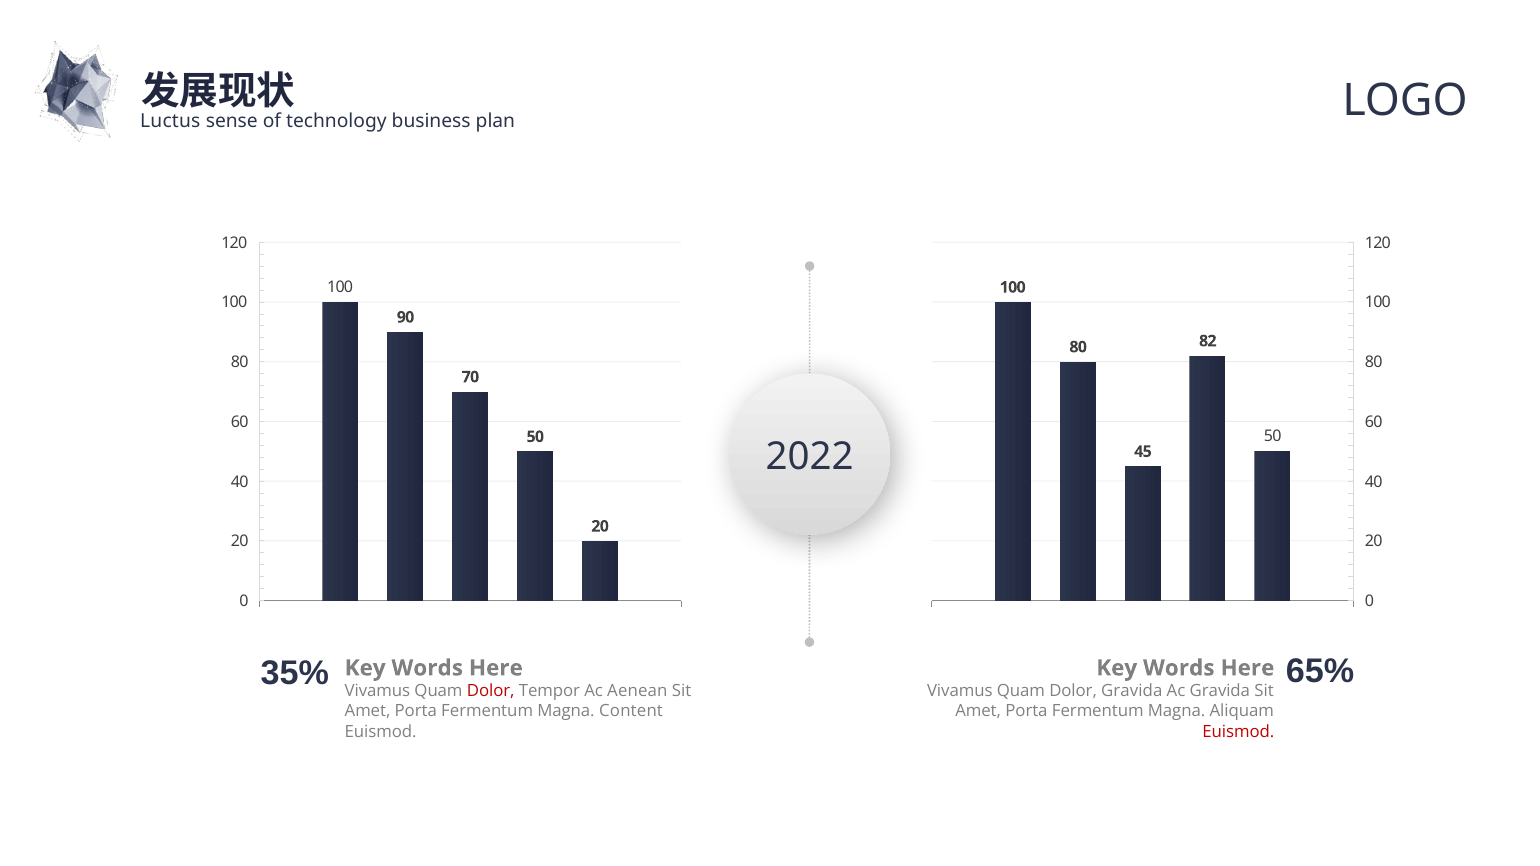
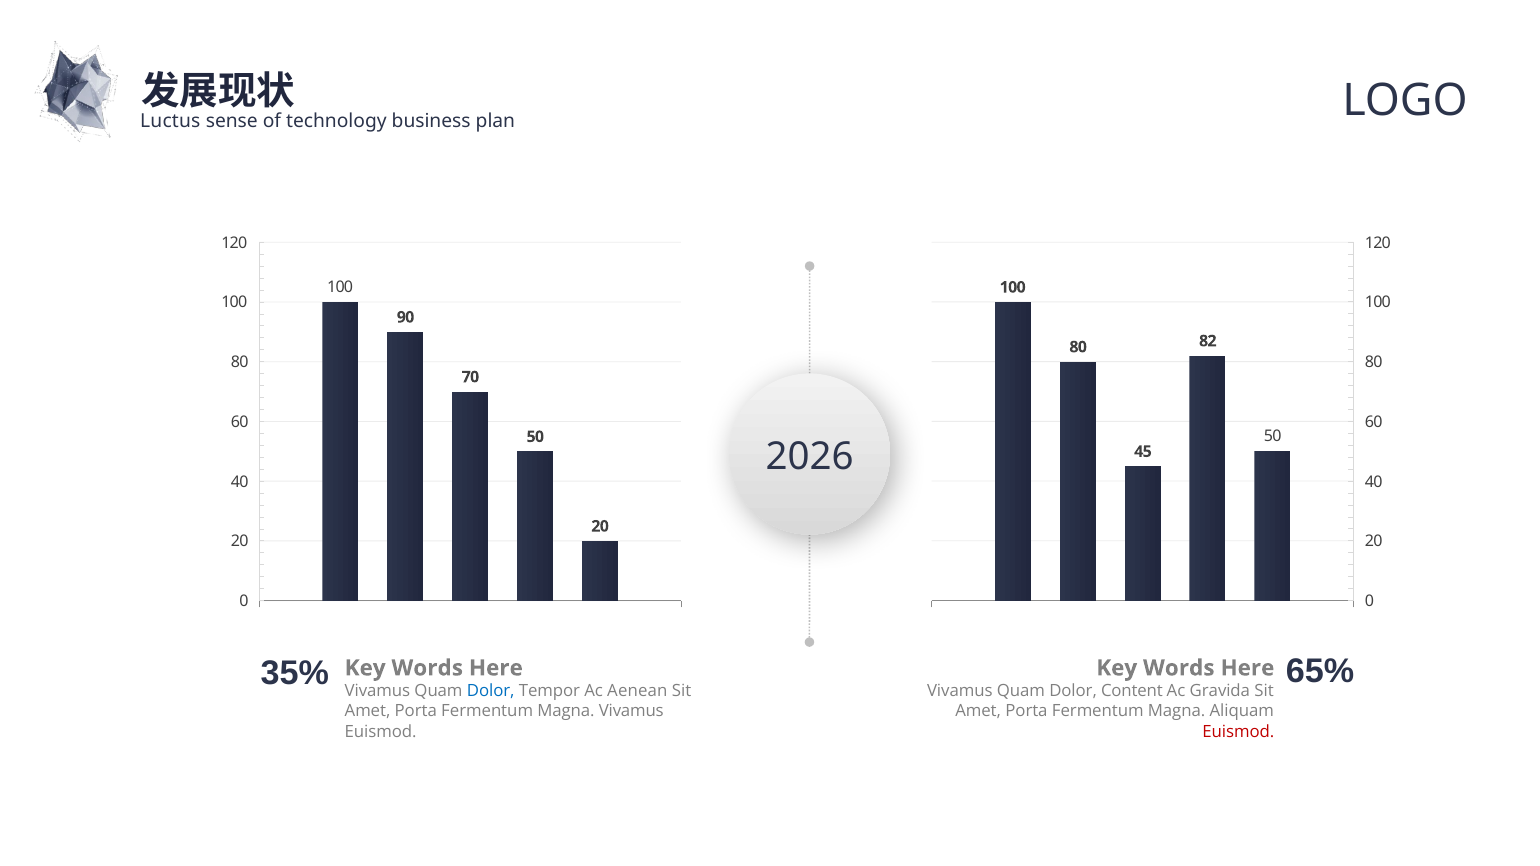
2022: 2022 -> 2026
Dolor at (491, 691) colour: red -> blue
Dolor Gravida: Gravida -> Content
Magna Content: Content -> Vivamus
